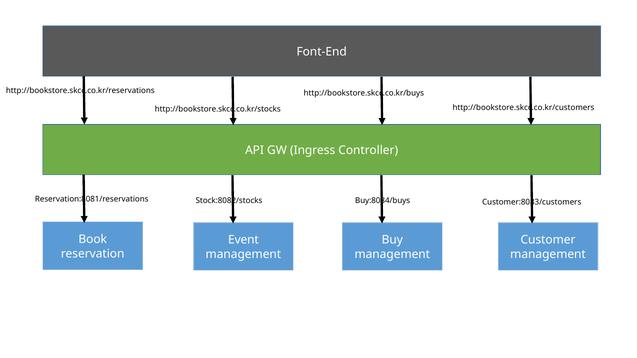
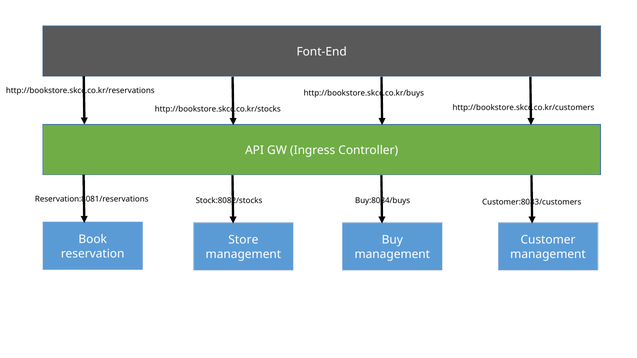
Event: Event -> Store
